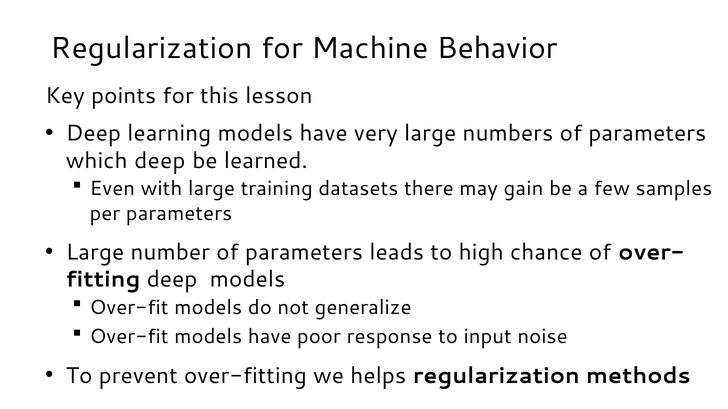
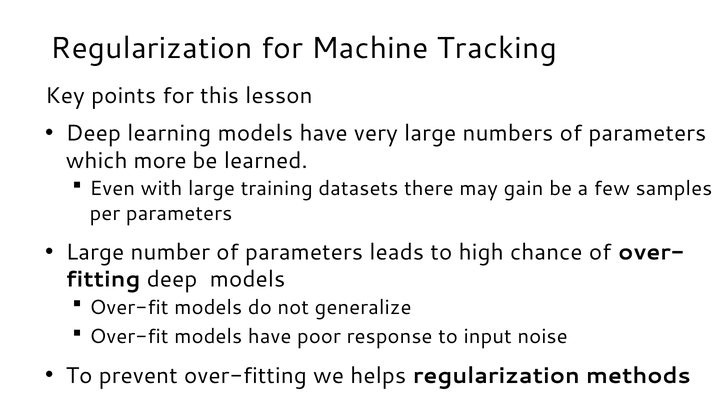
Behavior: Behavior -> Tracking
which deep: deep -> more
